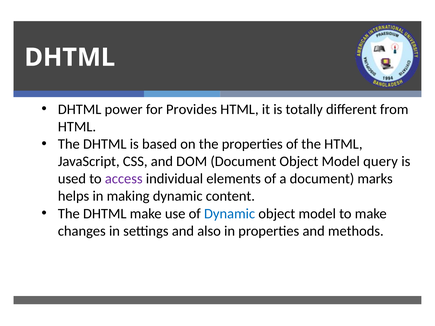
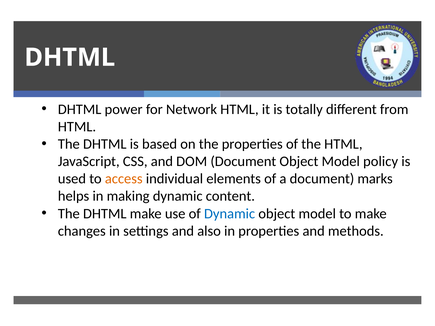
Provides: Provides -> Network
query: query -> policy
access colour: purple -> orange
